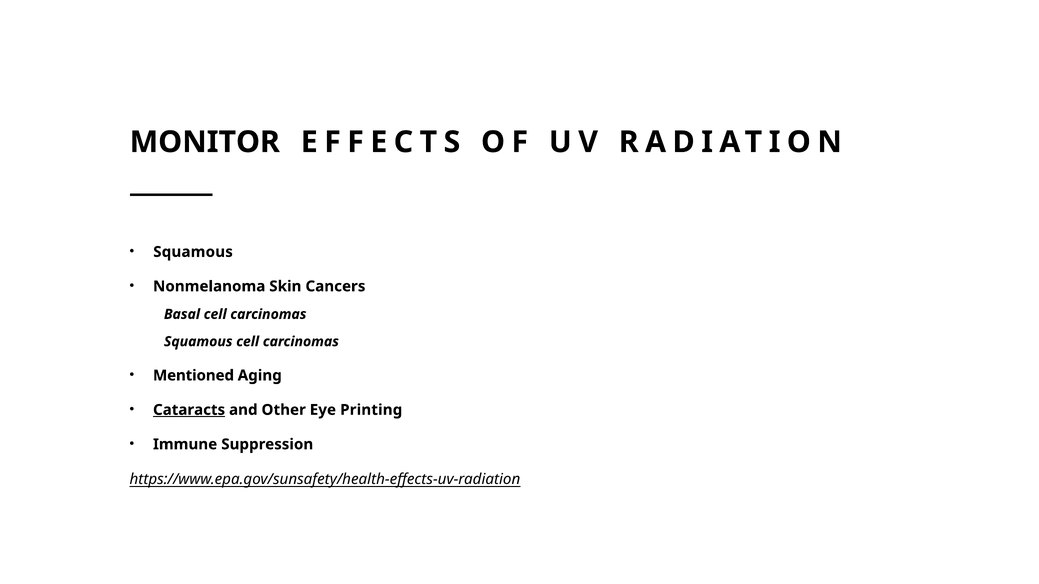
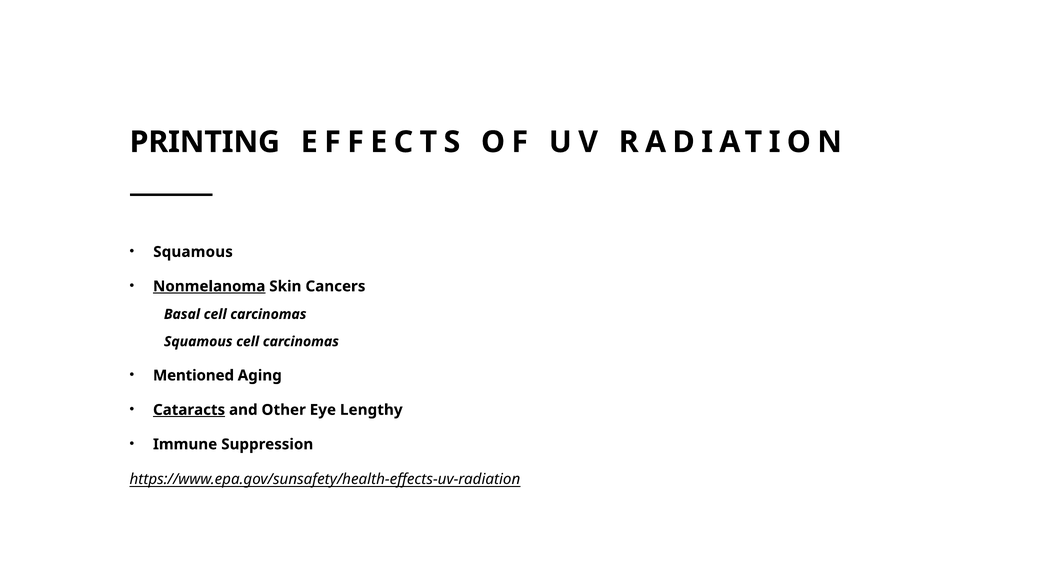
MONITOR: MONITOR -> PRINTING
Nonmelanoma underline: none -> present
Printing: Printing -> Lengthy
